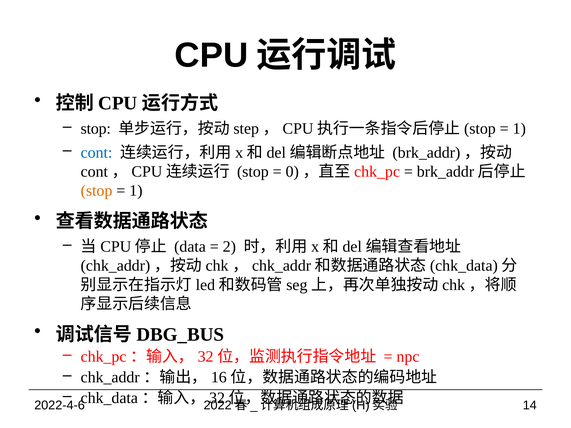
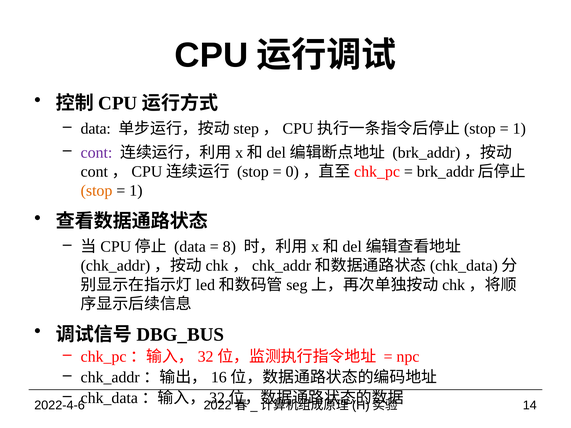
stop at (96, 129): stop -> data
cont colour: blue -> purple
2: 2 -> 8
